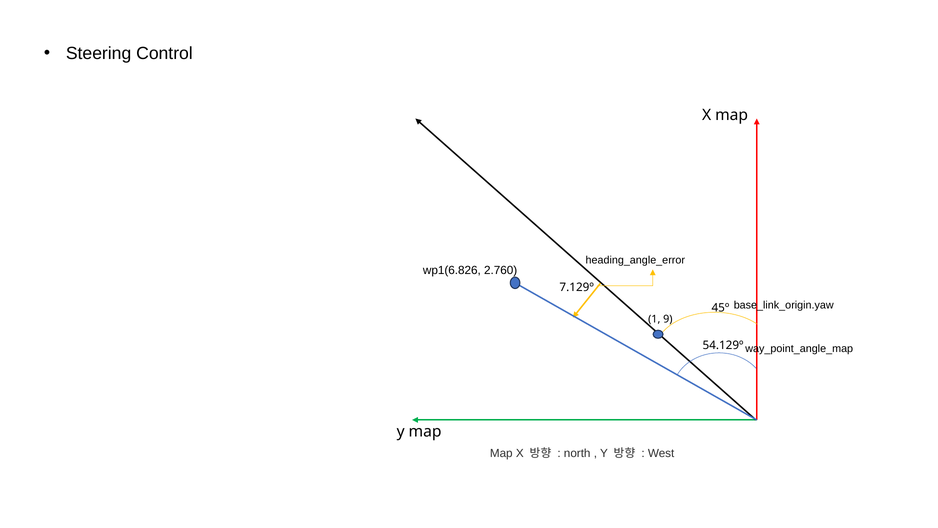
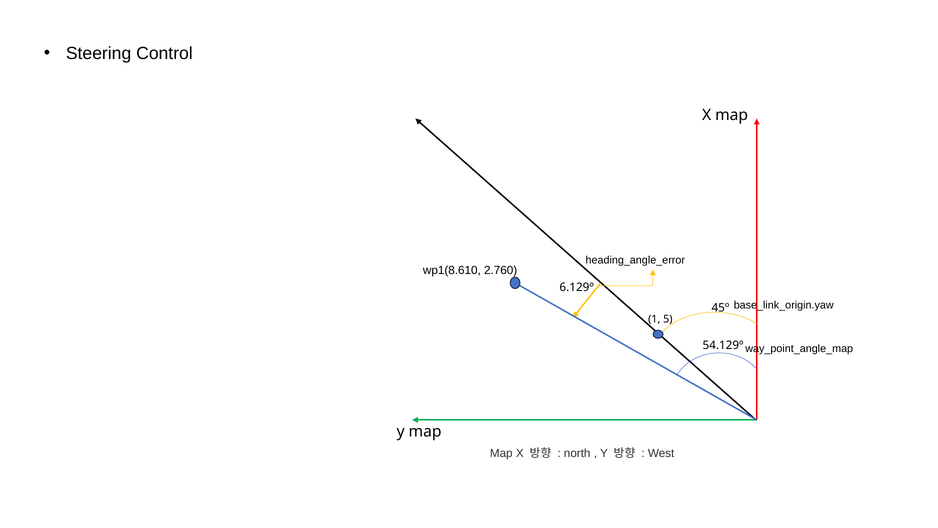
wp1(6.826: wp1(6.826 -> wp1(8.610
7.129º: 7.129º -> 6.129º
9: 9 -> 5
